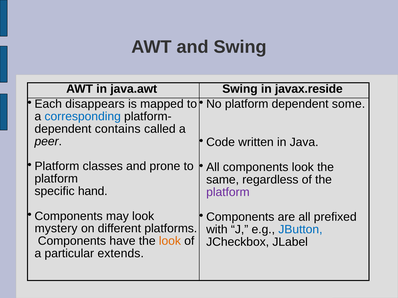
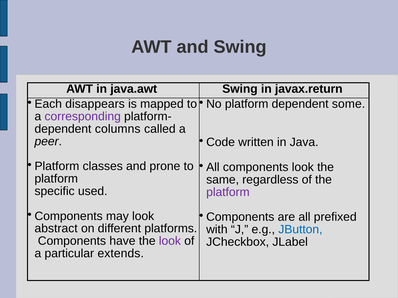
javax.reside: javax.reside -> javax.return
corresponding colour: blue -> purple
contains: contains -> columns
hand: hand -> used
mystery: mystery -> abstract
look at (170, 241) colour: orange -> purple
